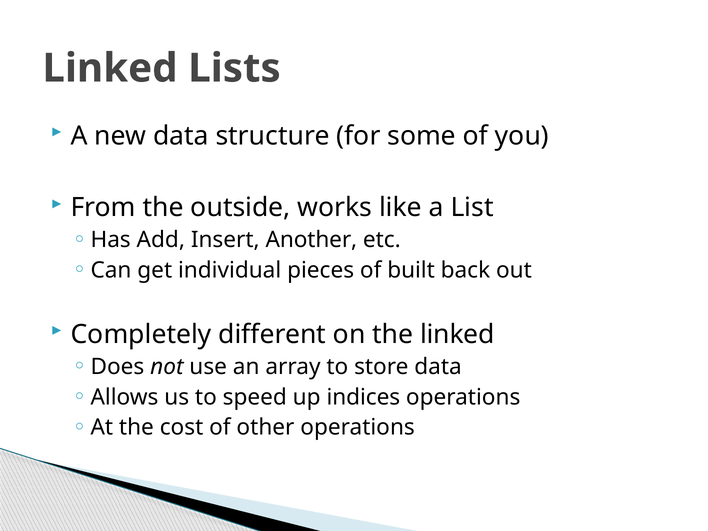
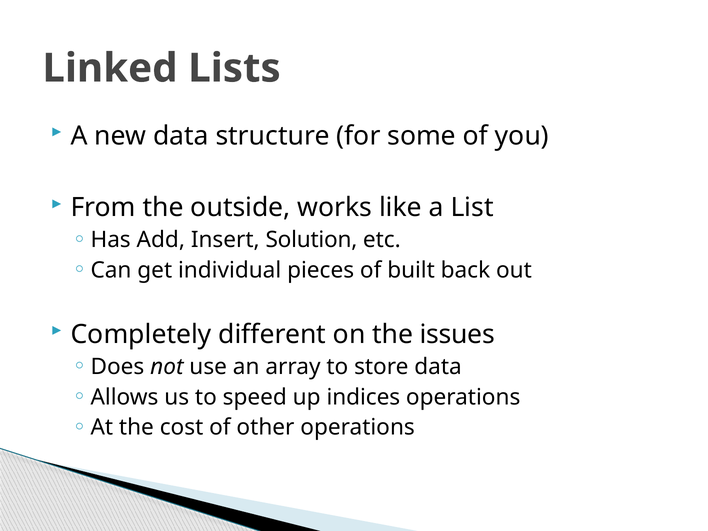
Another: Another -> Solution
the linked: linked -> issues
